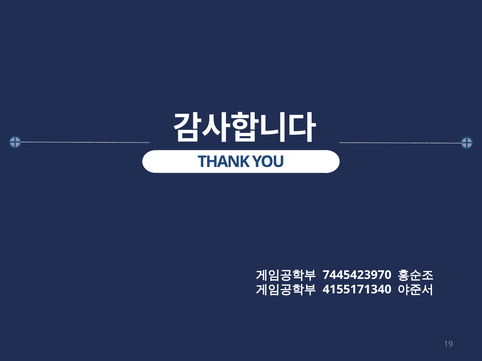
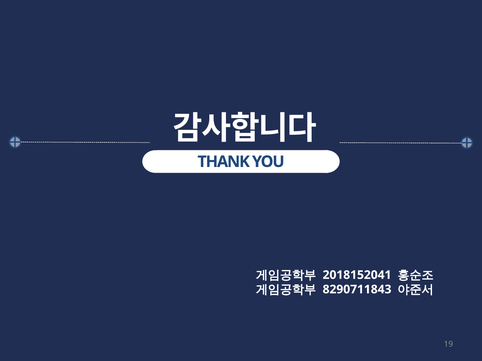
7445423970: 7445423970 -> 2018152041
4155171340: 4155171340 -> 8290711843
